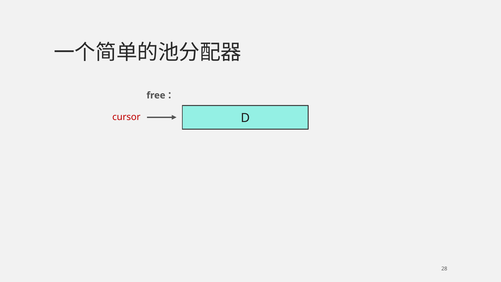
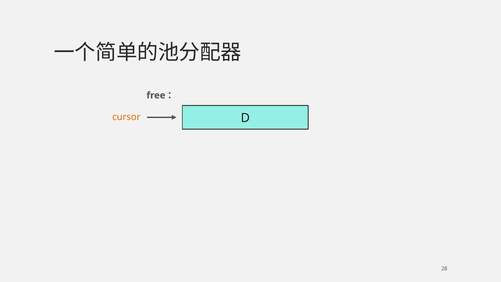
cursor colour: red -> orange
